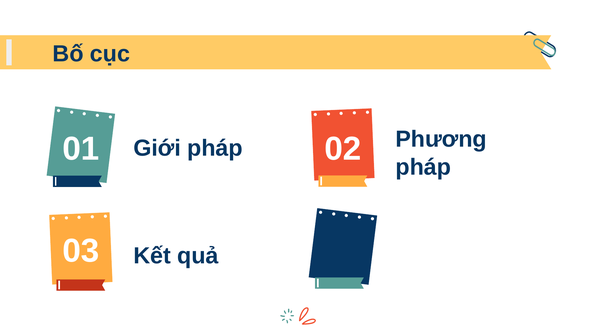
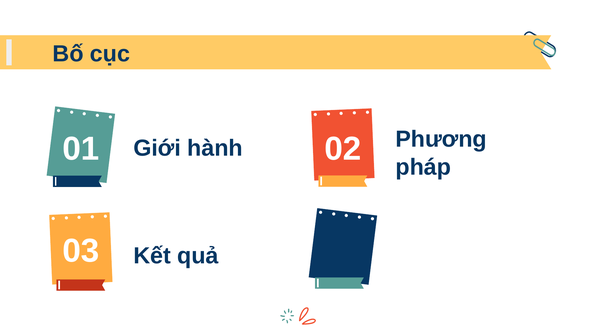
Giới pháp: pháp -> hành
